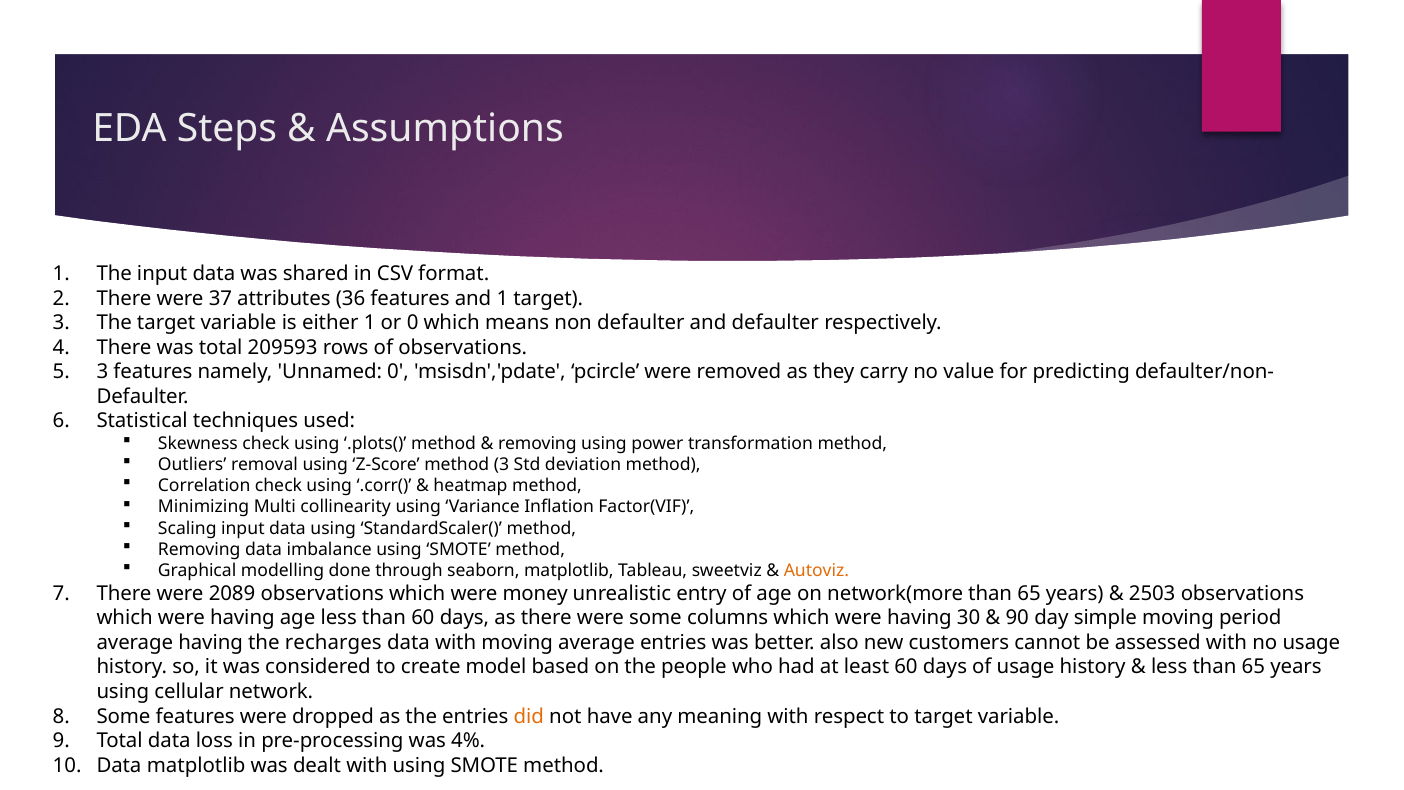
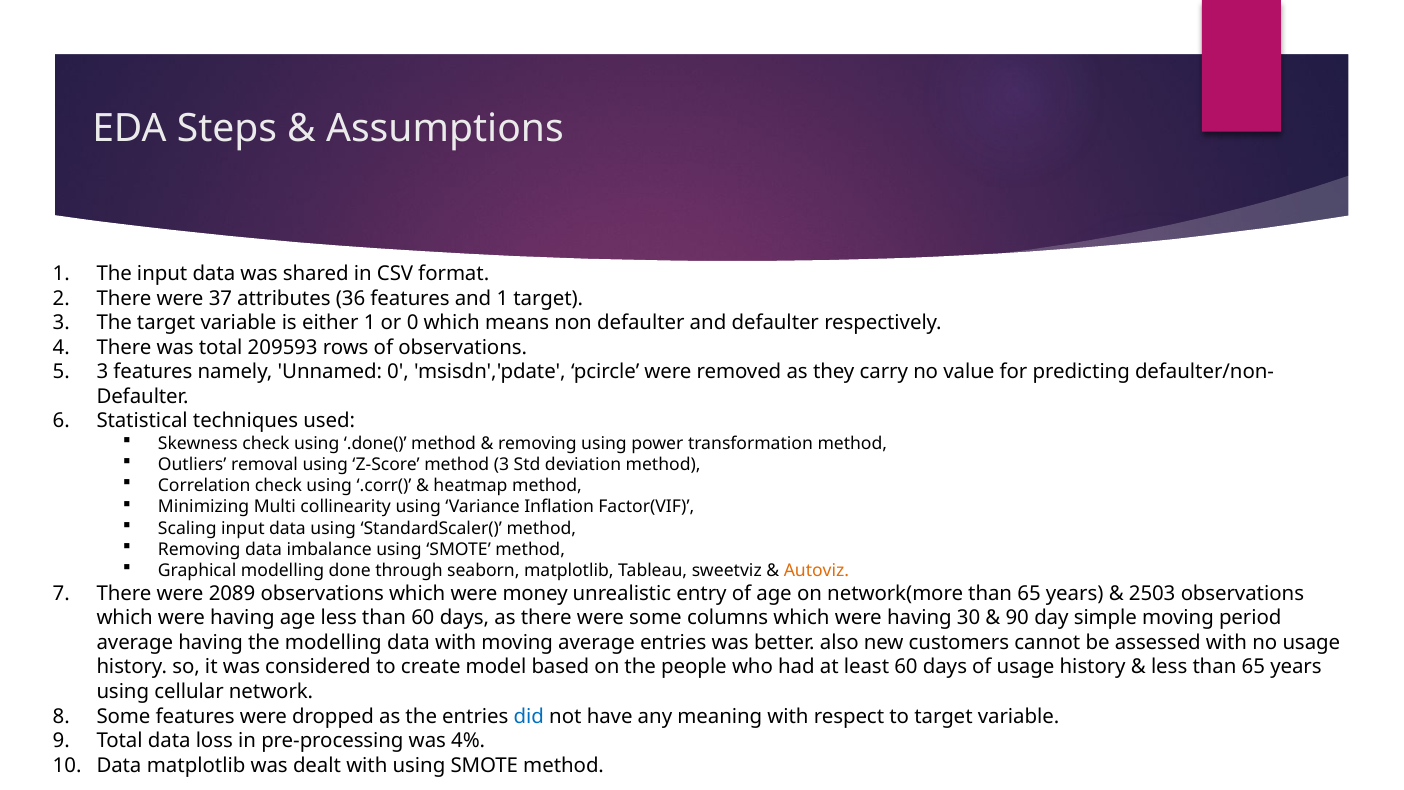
.plots(: .plots( -> .done(
the recharges: recharges -> modelling
did colour: orange -> blue
